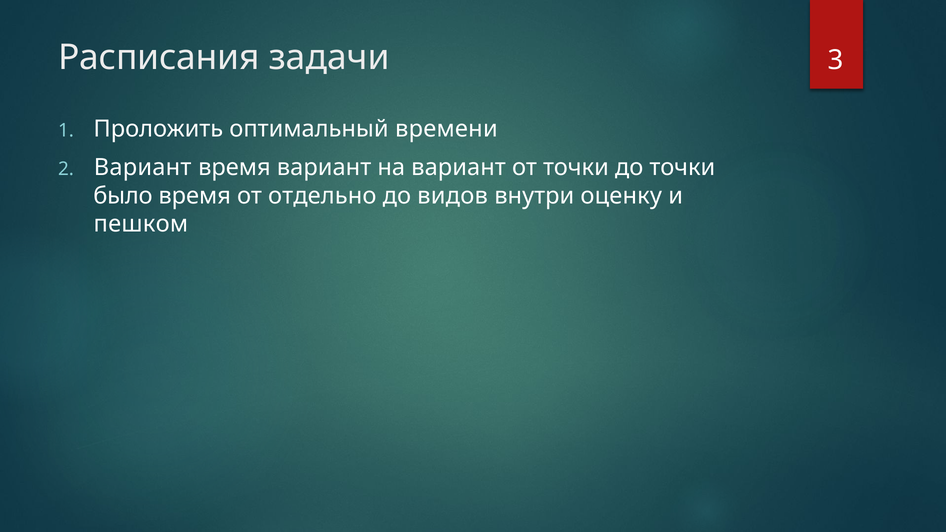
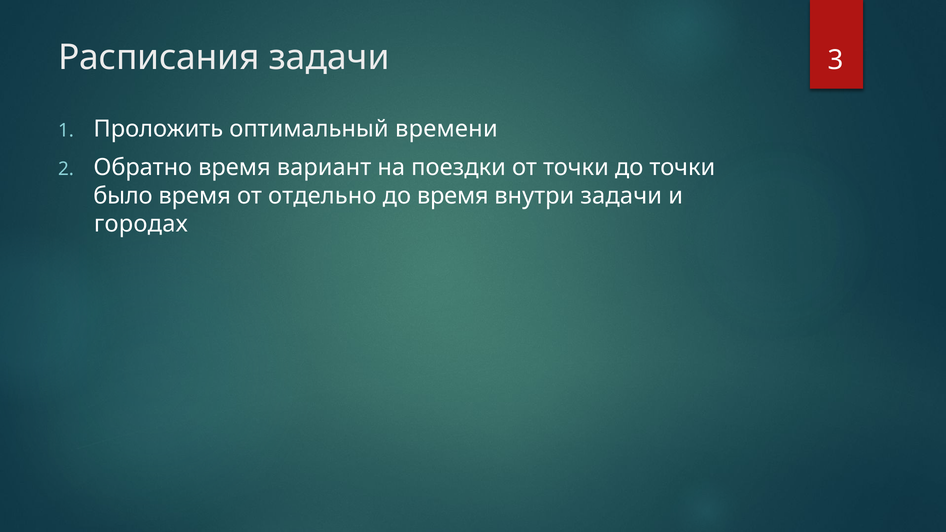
Вариант at (143, 167): Вариант -> Обратно
на вариант: вариант -> поездки
до видов: видов -> время
внутри оценку: оценку -> задачи
пешком: пешком -> городах
